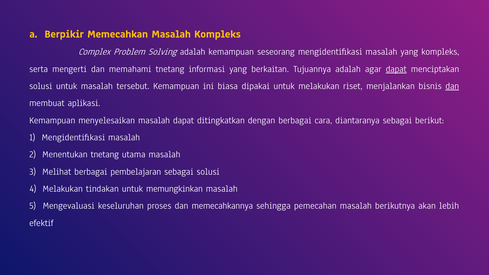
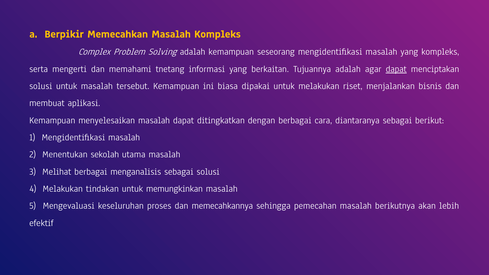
dan at (452, 86) underline: present -> none
Menentukan tnetang: tnetang -> sekolah
pembelajaran: pembelajaran -> menganalisis
